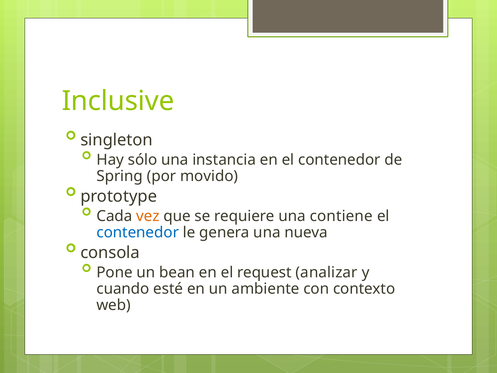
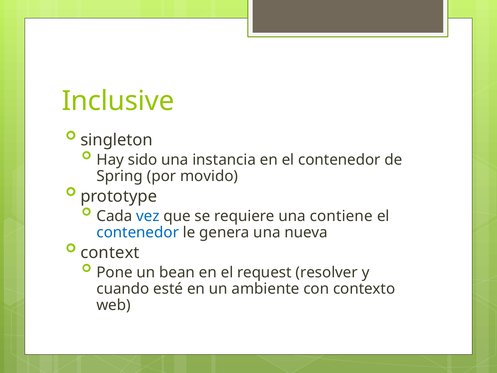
sólo: sólo -> sido
vez colour: orange -> blue
consola: consola -> context
analizar: analizar -> resolver
